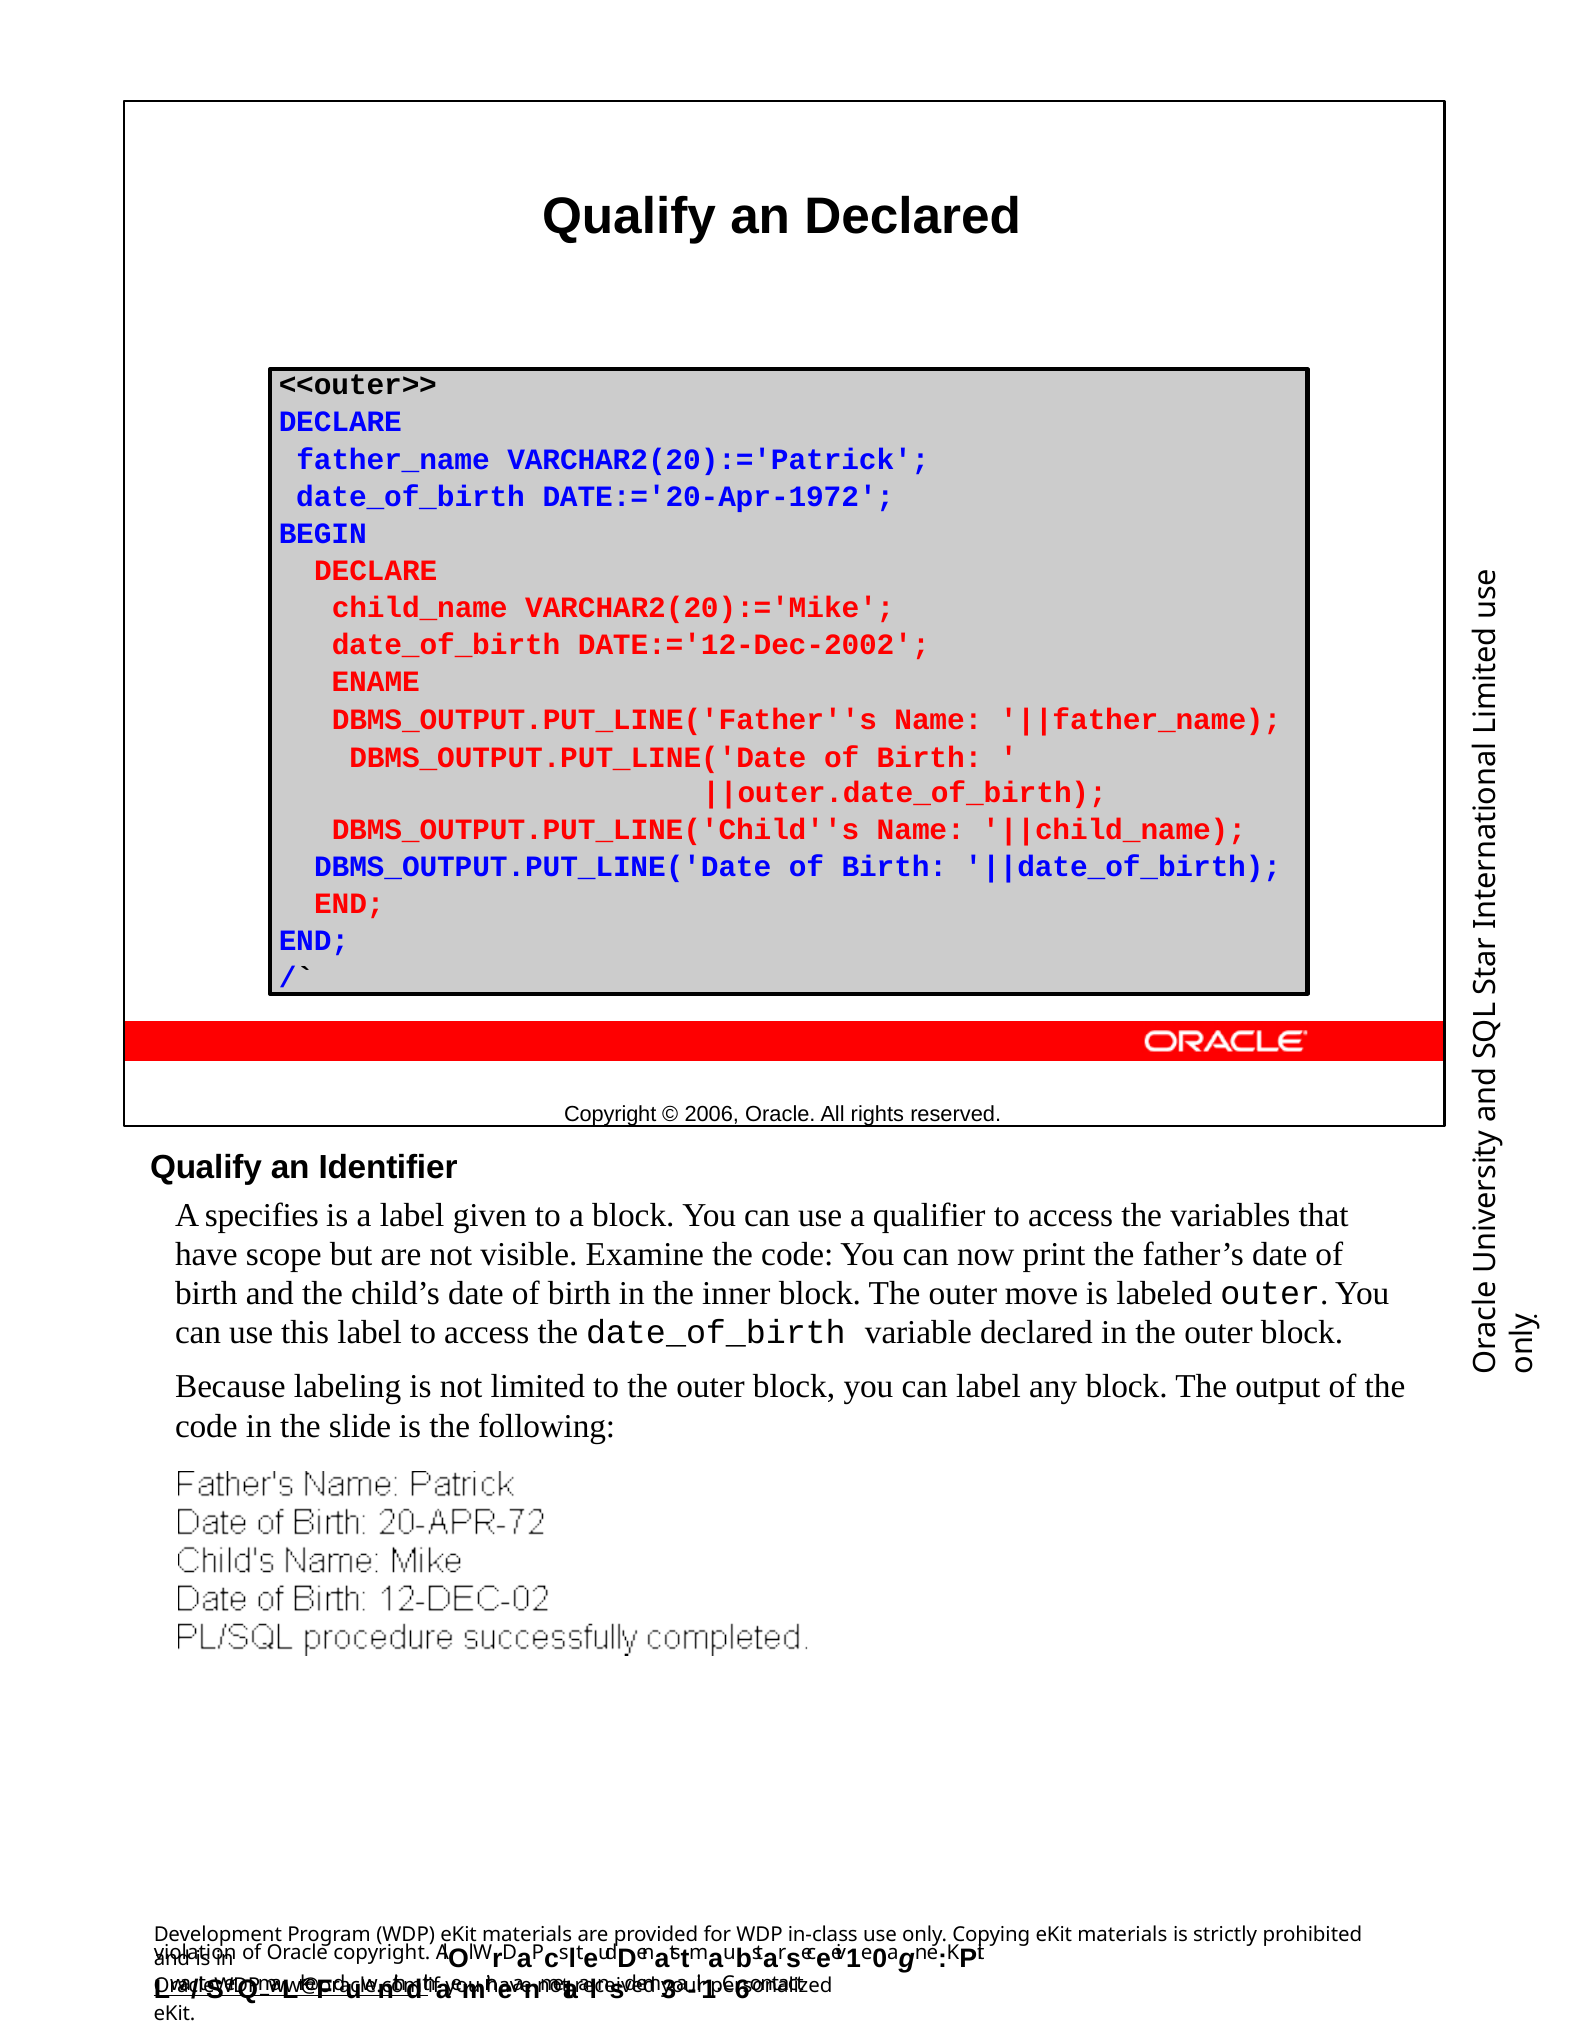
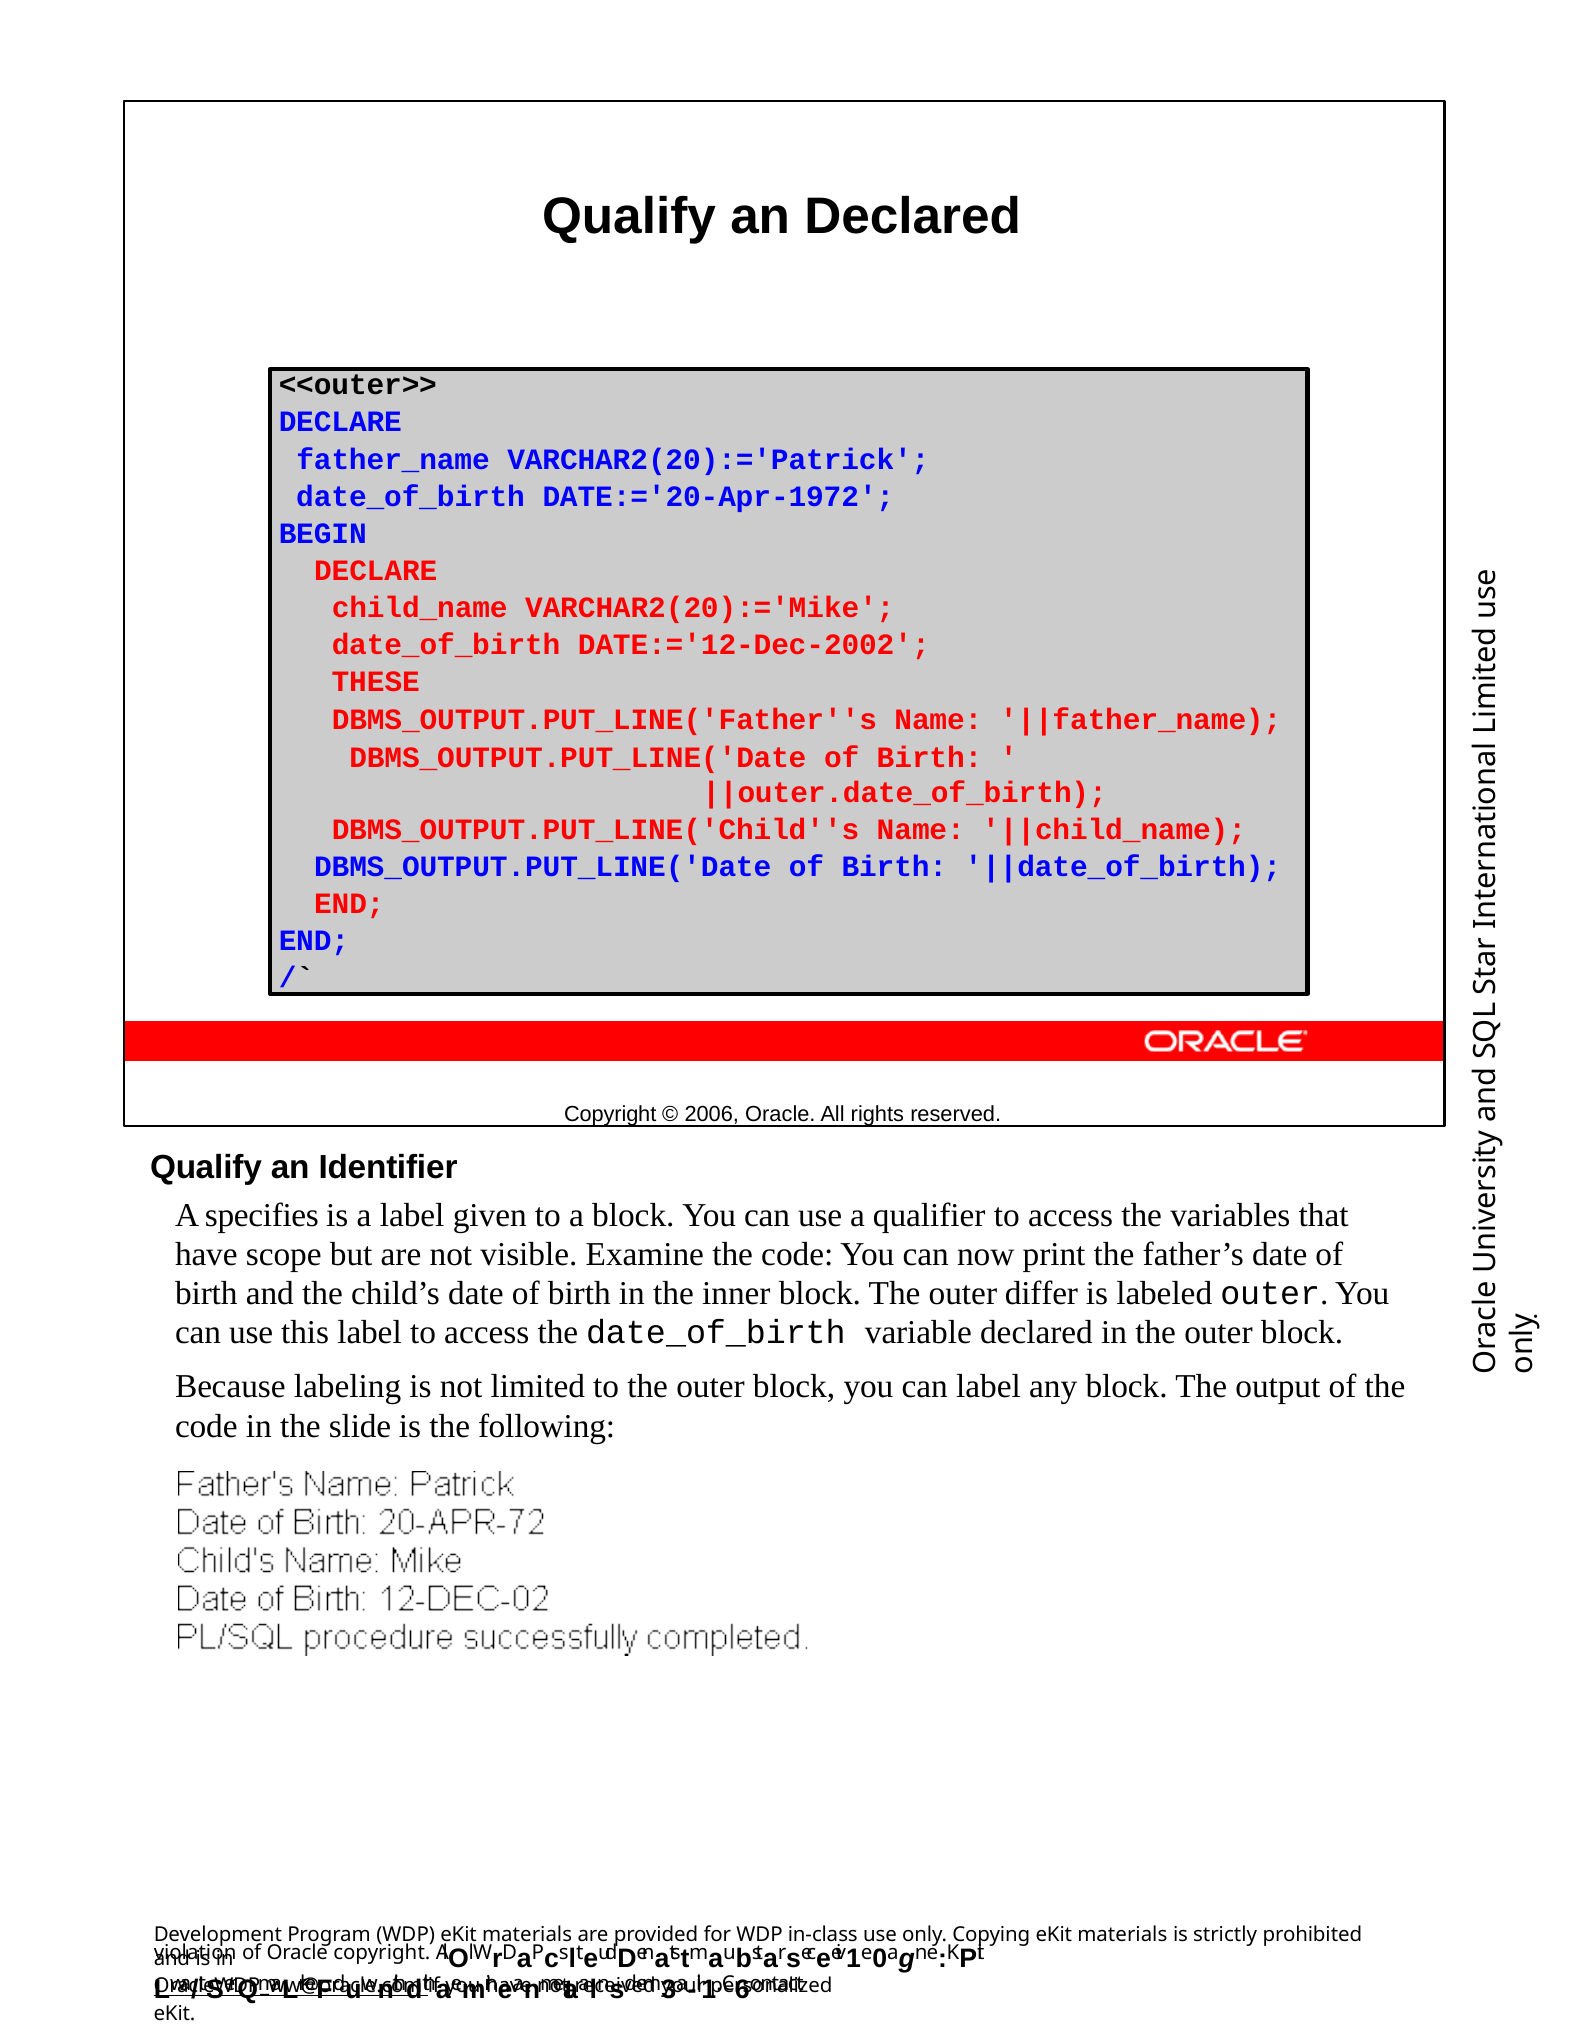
ENAME: ENAME -> THESE
move: move -> differ
